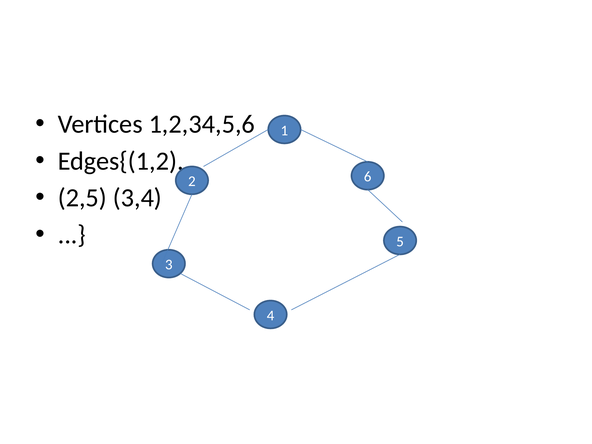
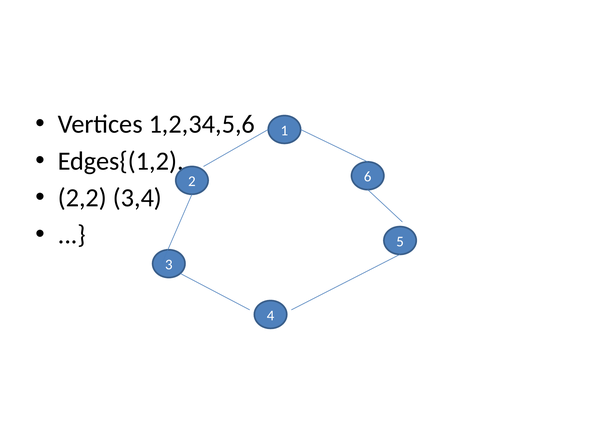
2,5: 2,5 -> 2,2
